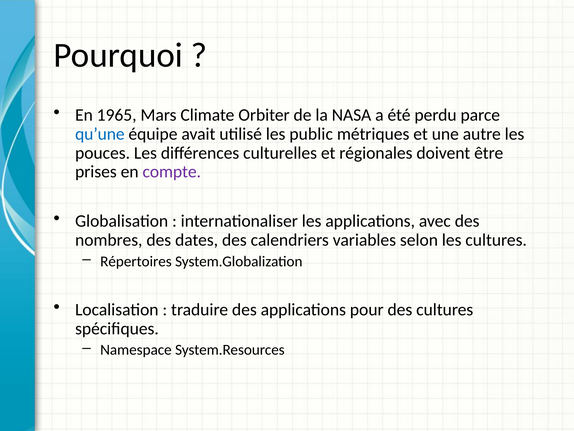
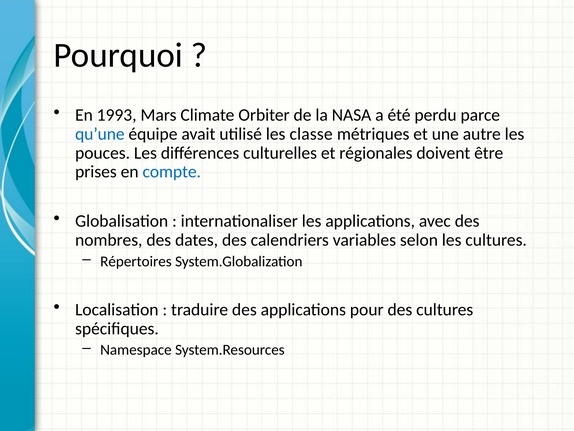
1965: 1965 -> 1993
public: public -> classe
compte colour: purple -> blue
